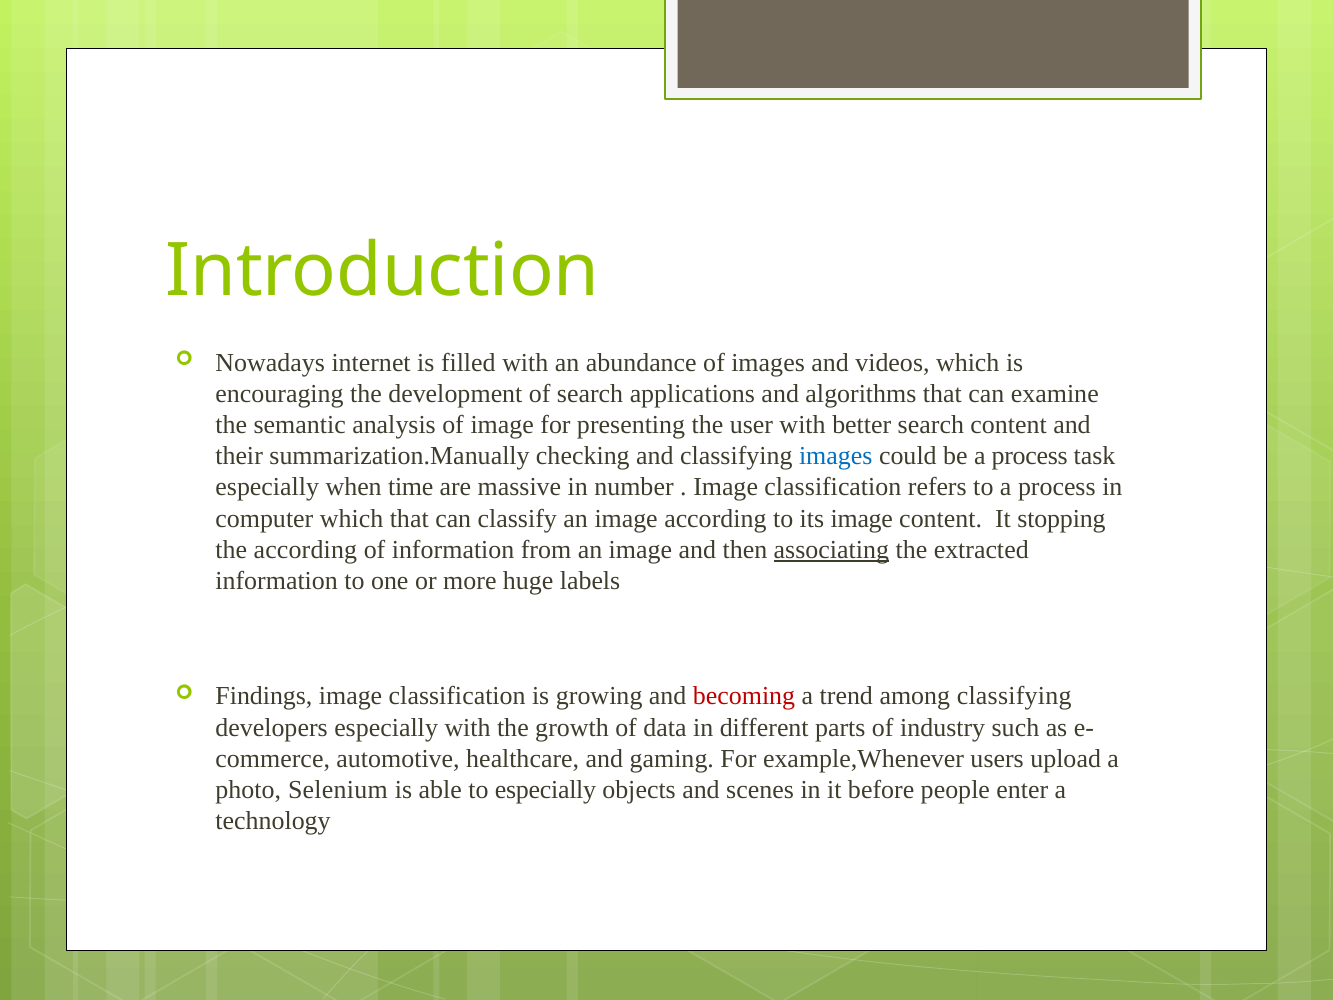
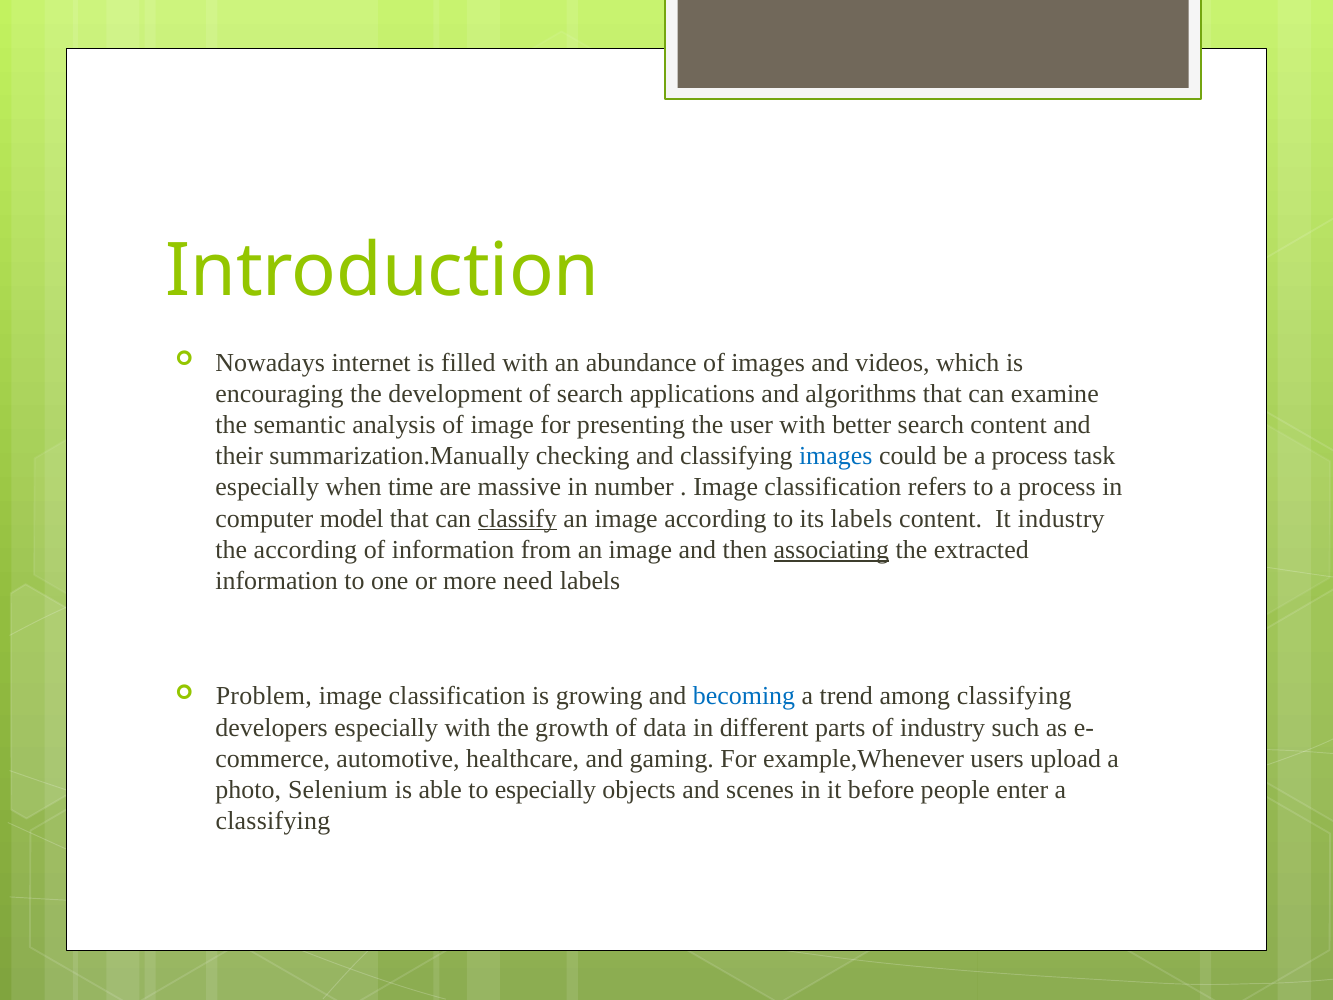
computer which: which -> model
classify underline: none -> present
its image: image -> labels
It stopping: stopping -> industry
huge: huge -> need
Findings: Findings -> Problem
becoming colour: red -> blue
technology at (273, 821): technology -> classifying
